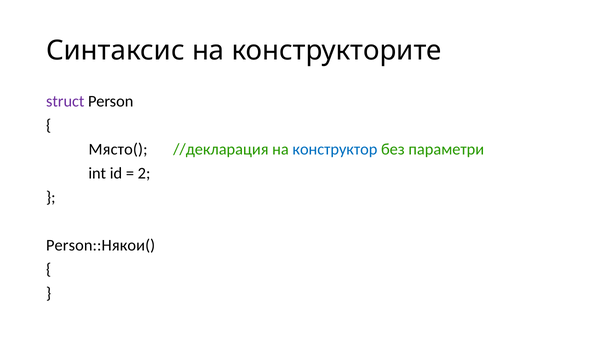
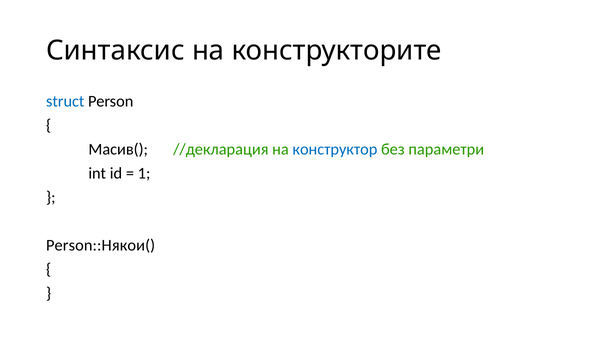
struct colour: purple -> blue
Място(: Място( -> Масив(
2: 2 -> 1
